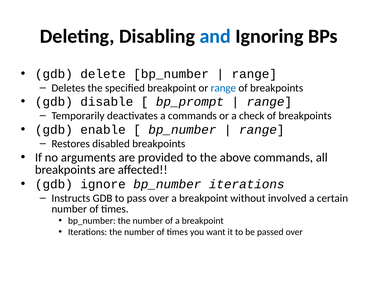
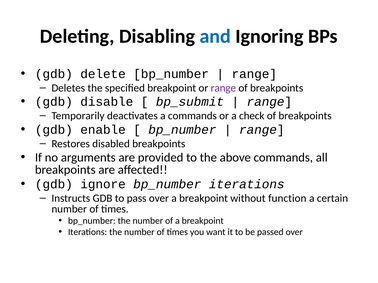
range at (223, 88) colour: blue -> purple
bp_prompt: bp_prompt -> bp_submit
involved: involved -> function
